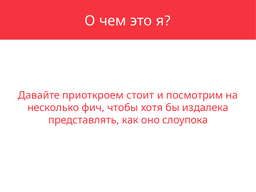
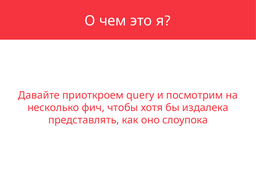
стоит: стоит -> query
